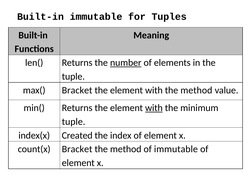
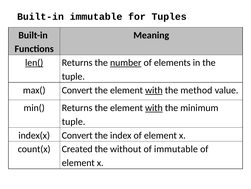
len( underline: none -> present
max( Bracket: Bracket -> Convert
with at (154, 90) underline: none -> present
index(x Created: Created -> Convert
count(x Bracket: Bracket -> Created
method at (126, 149): method -> without
